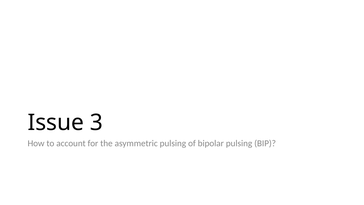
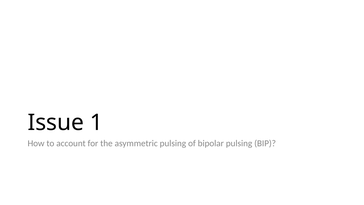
3: 3 -> 1
